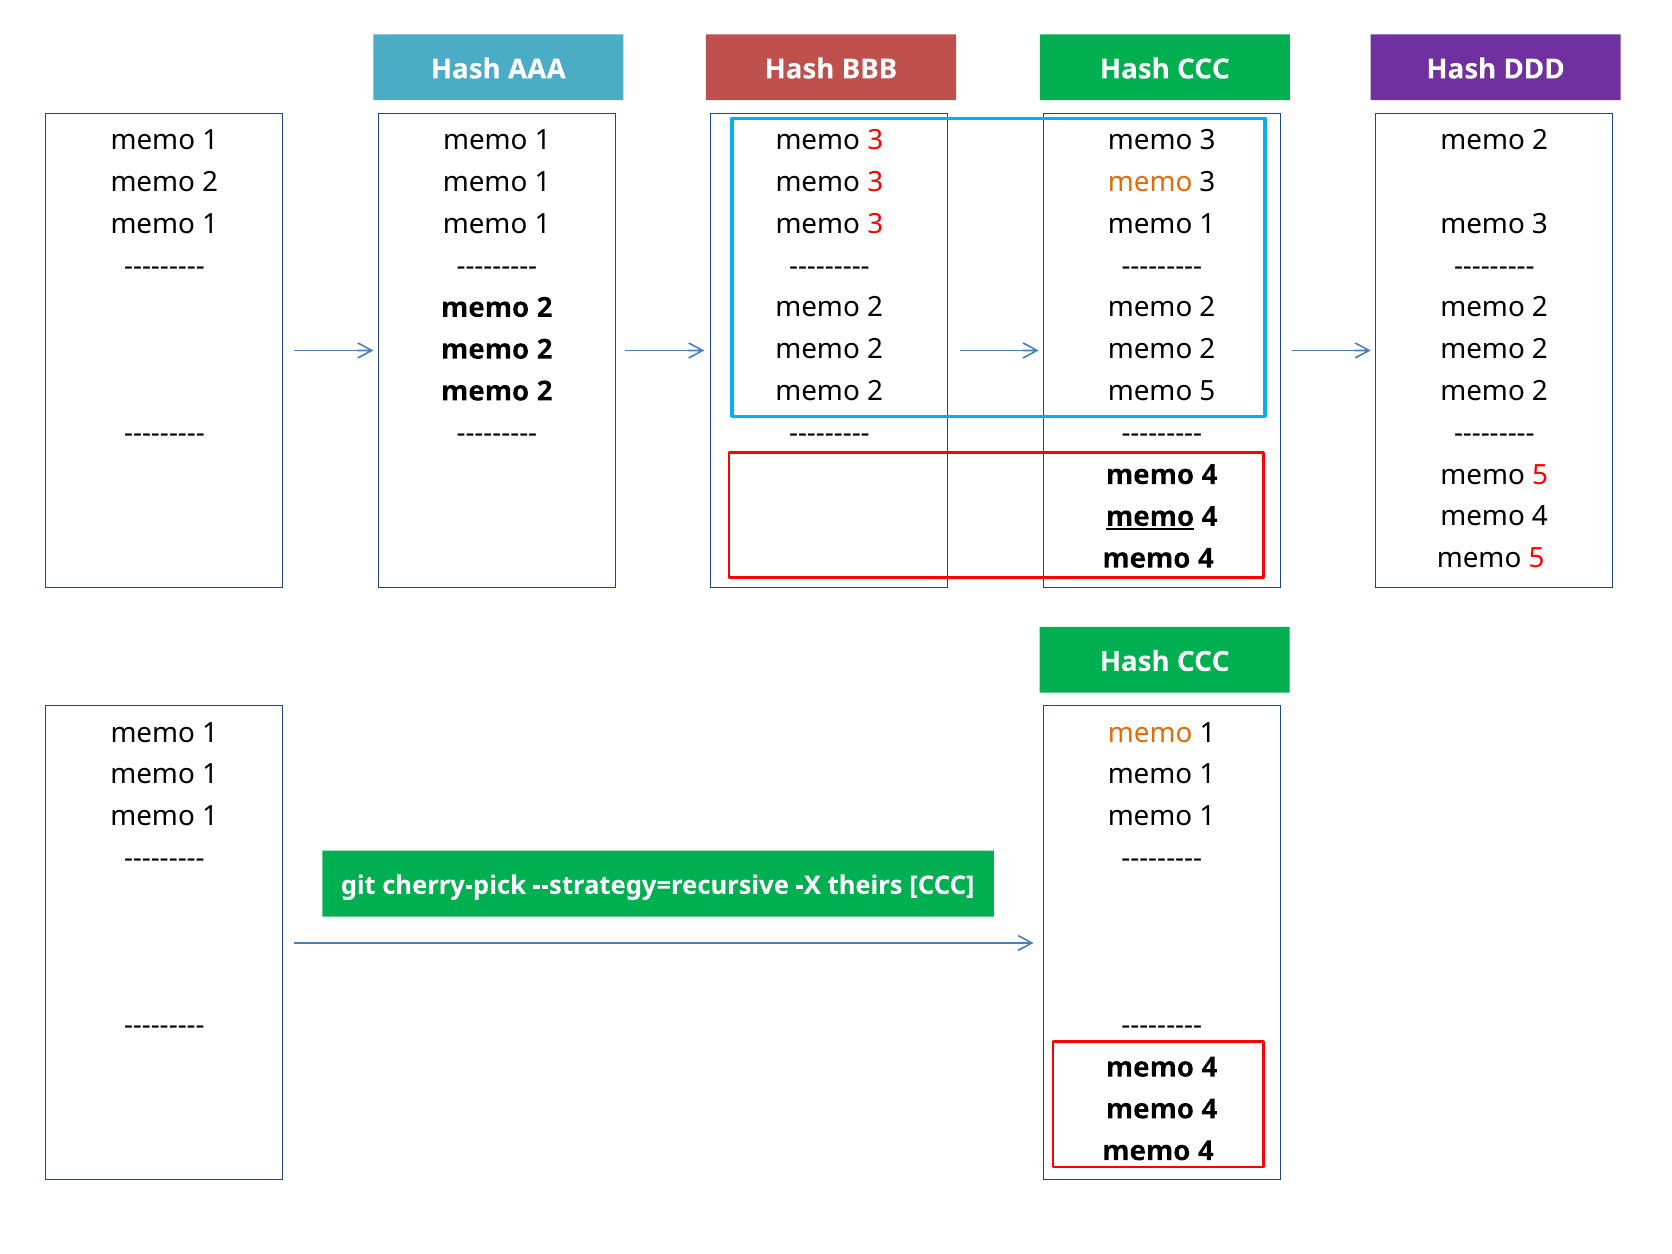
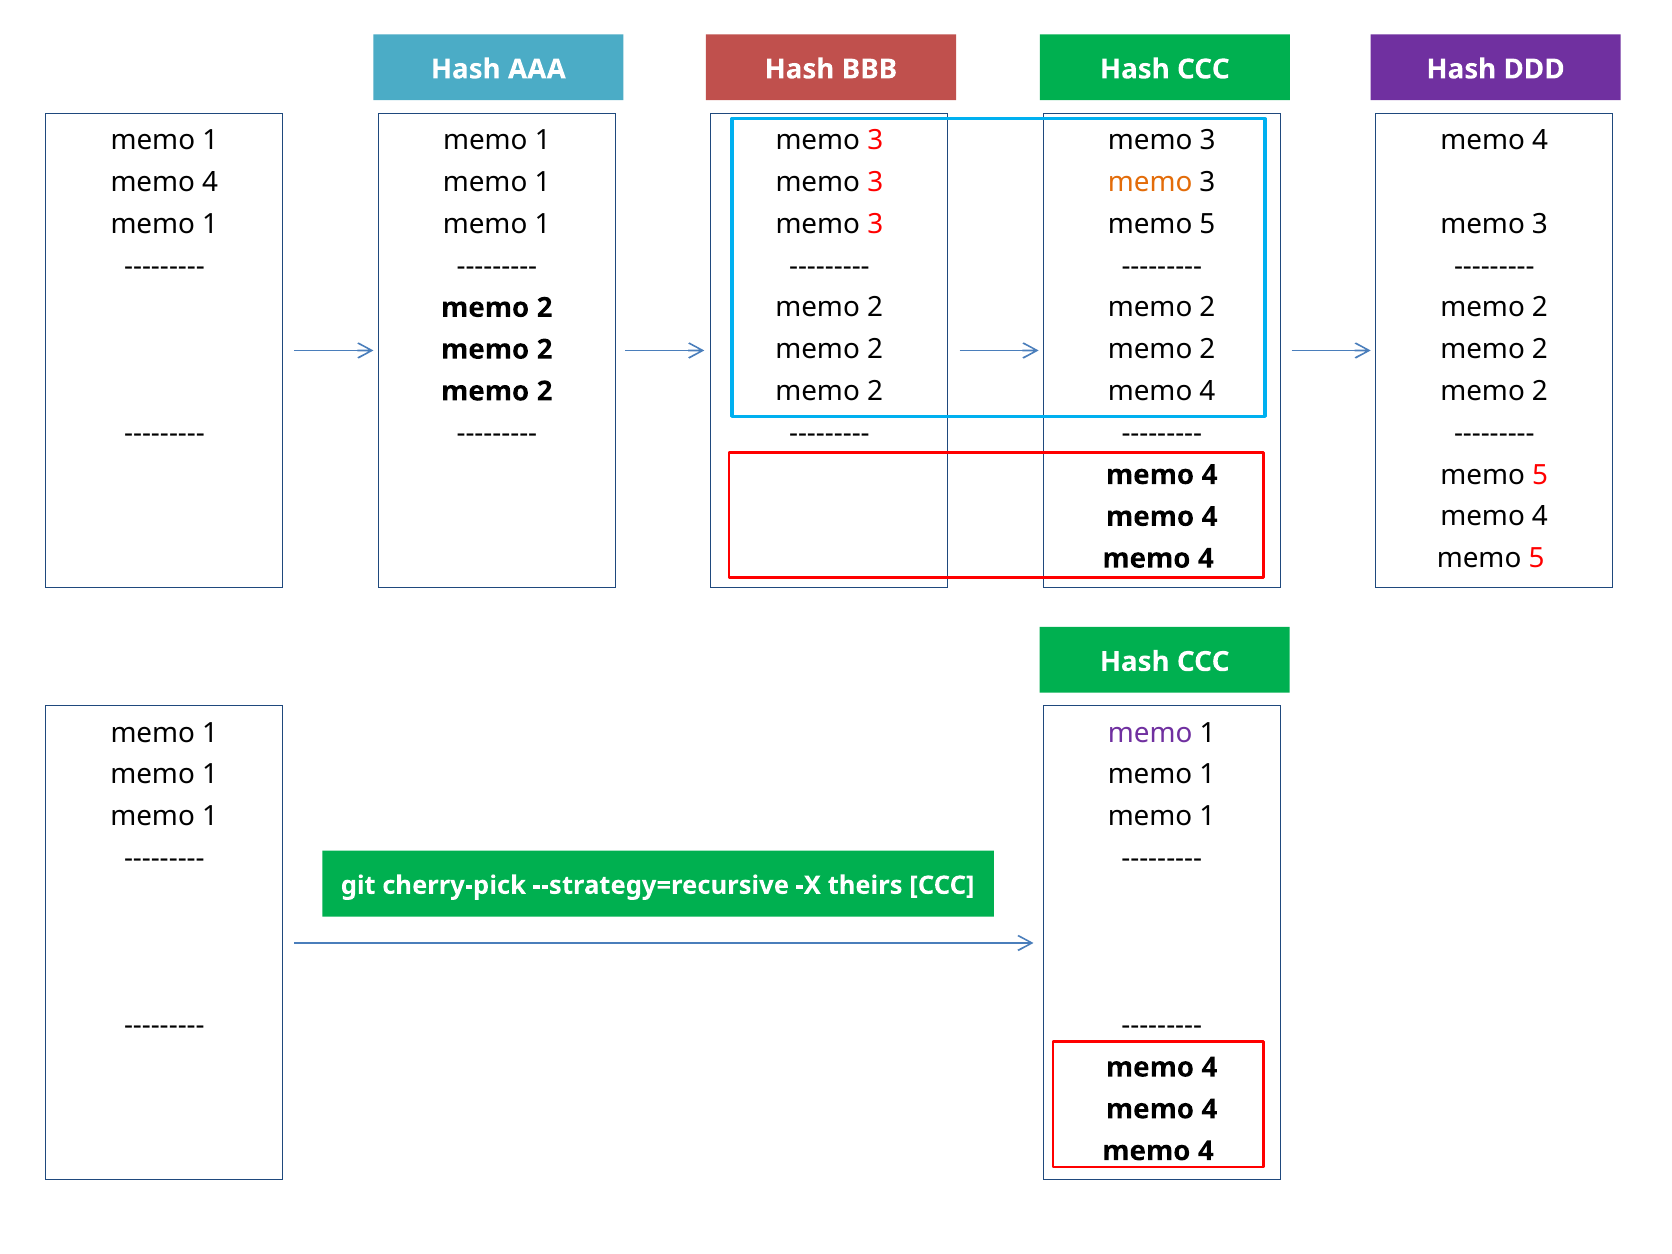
2 at (1540, 141): 2 -> 4
2 at (210, 182): 2 -> 4
1 at (1207, 224): 1 -> 5
5 at (1207, 391): 5 -> 4
memo at (1150, 517) underline: present -> none
memo at (1150, 733) colour: orange -> purple
